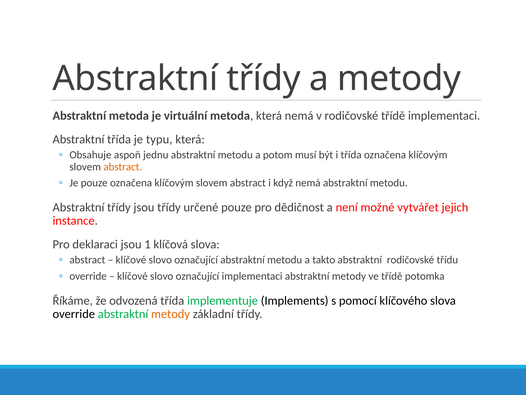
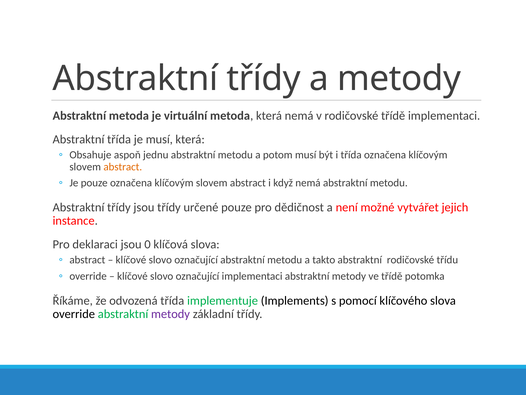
je typu: typu -> musí
1: 1 -> 0
metody at (170, 314) colour: orange -> purple
